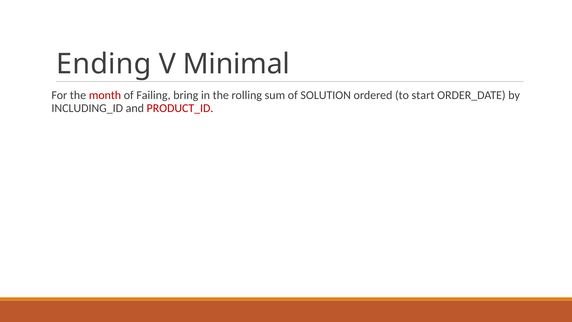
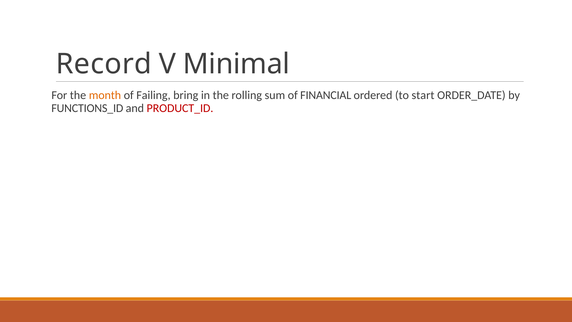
Ending: Ending -> Record
month colour: red -> orange
SOLUTION: SOLUTION -> FINANCIAL
INCLUDING_ID: INCLUDING_ID -> FUNCTIONS_ID
